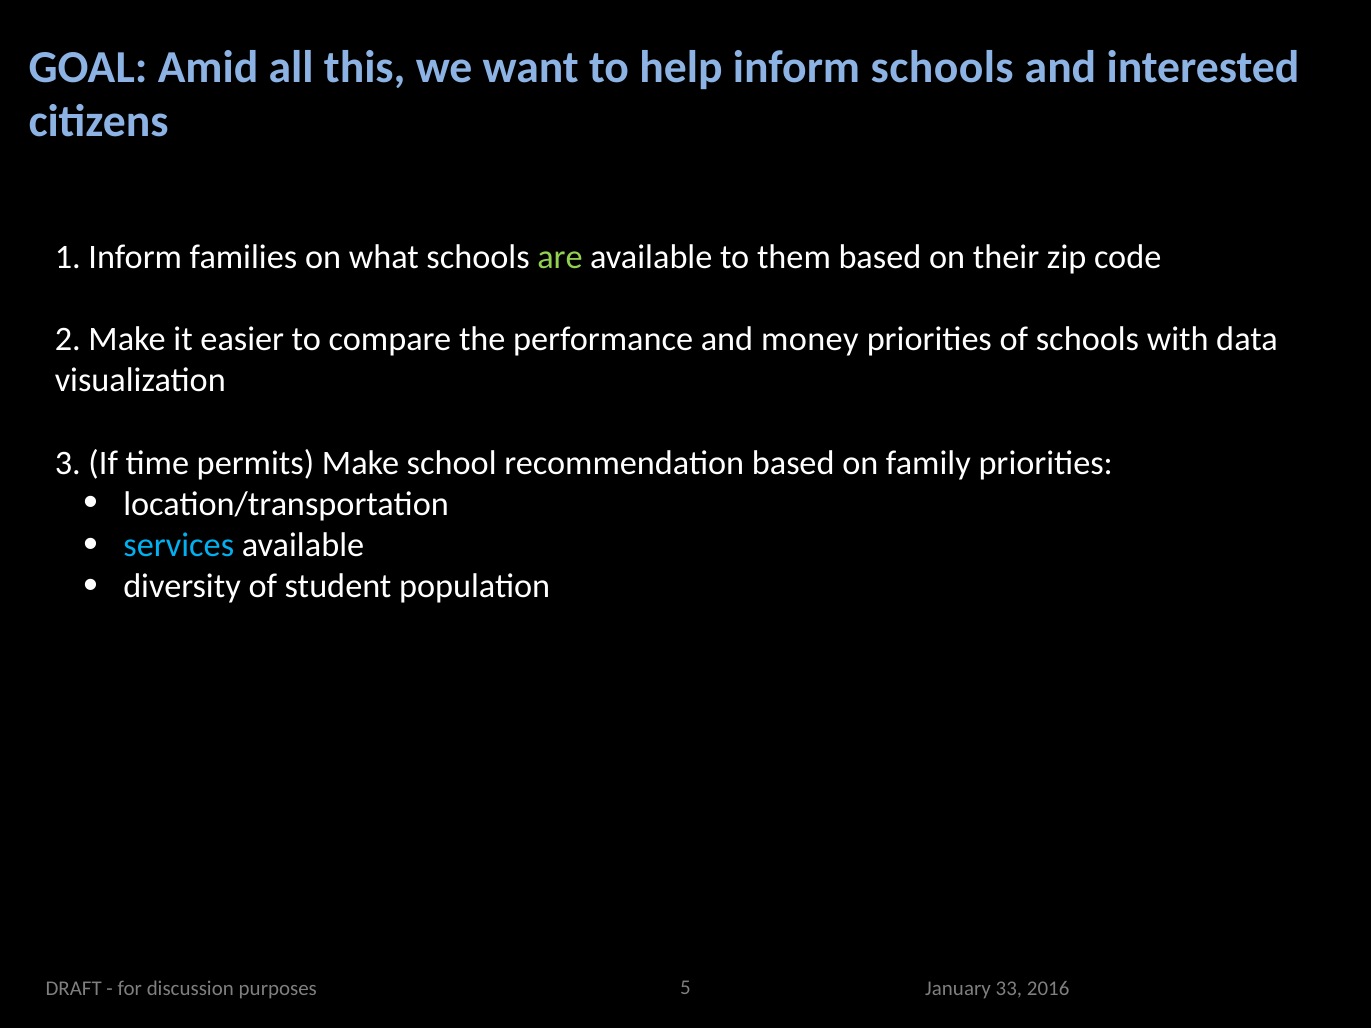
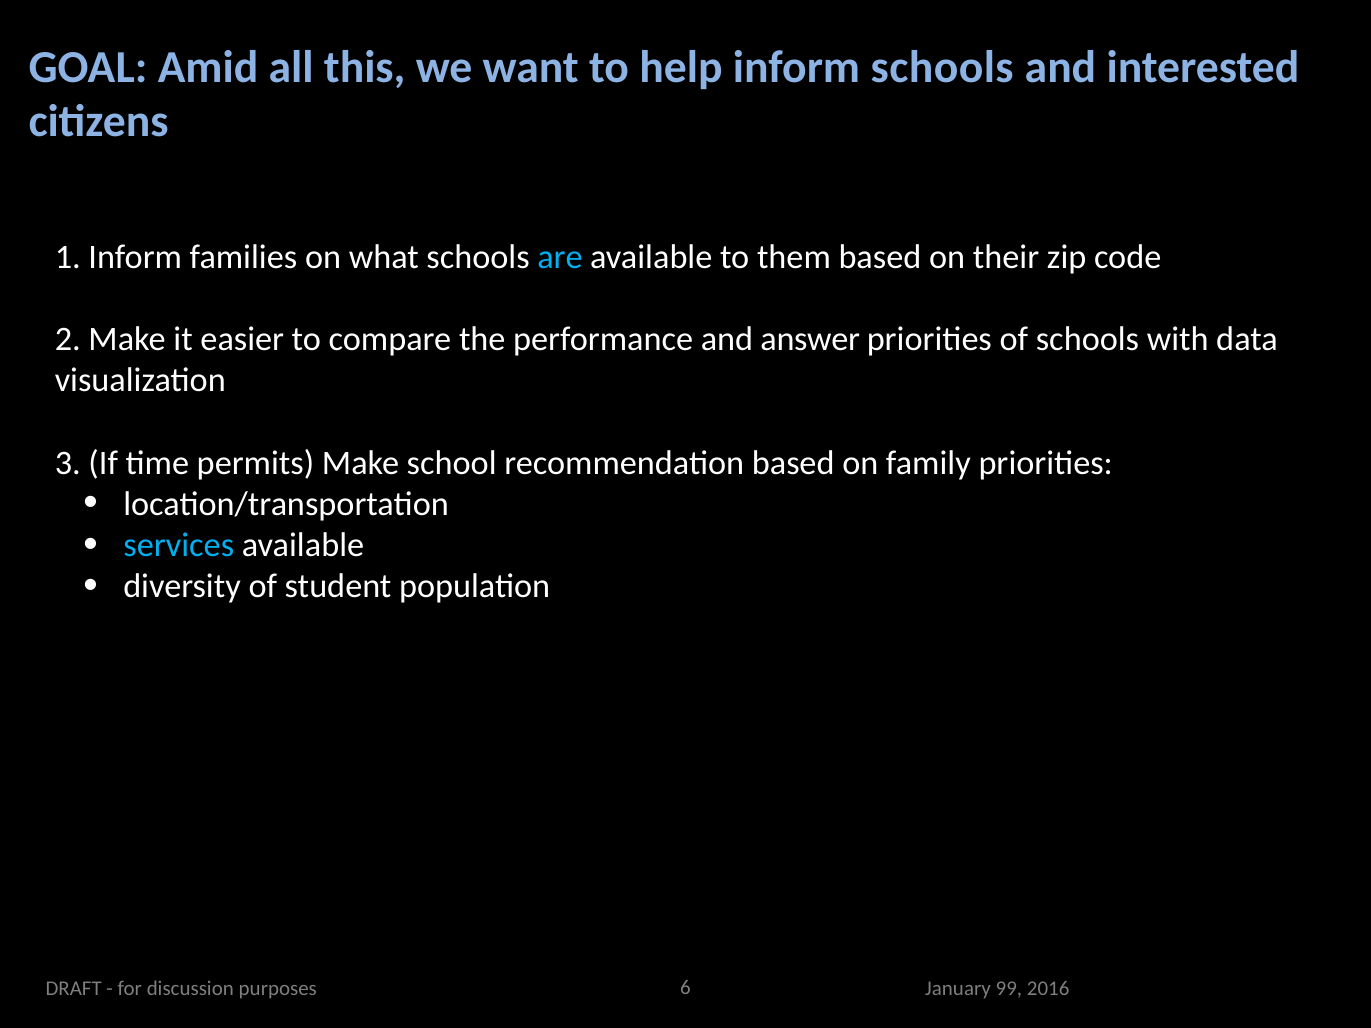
are colour: light green -> light blue
money: money -> answer
5: 5 -> 6
33: 33 -> 99
